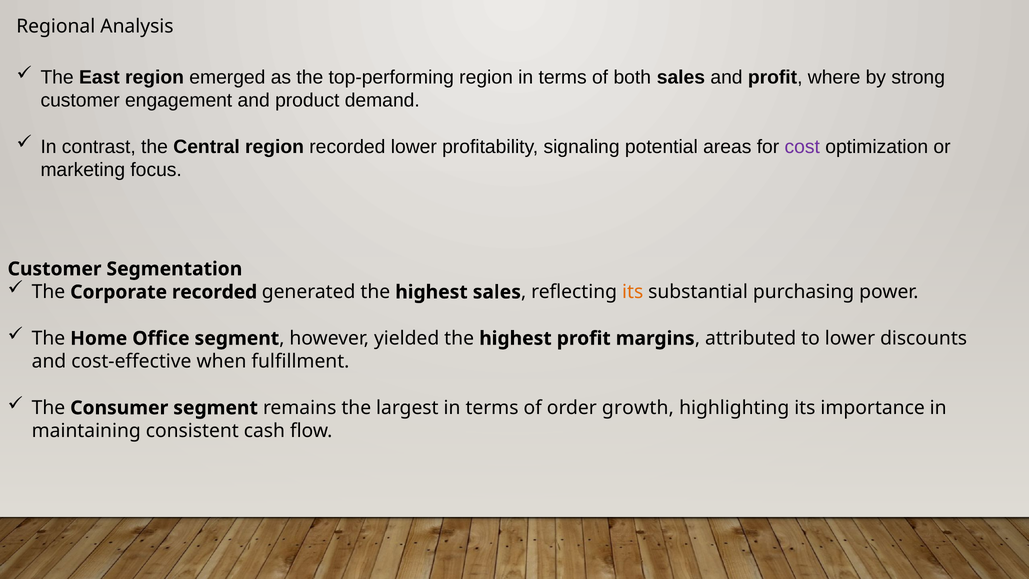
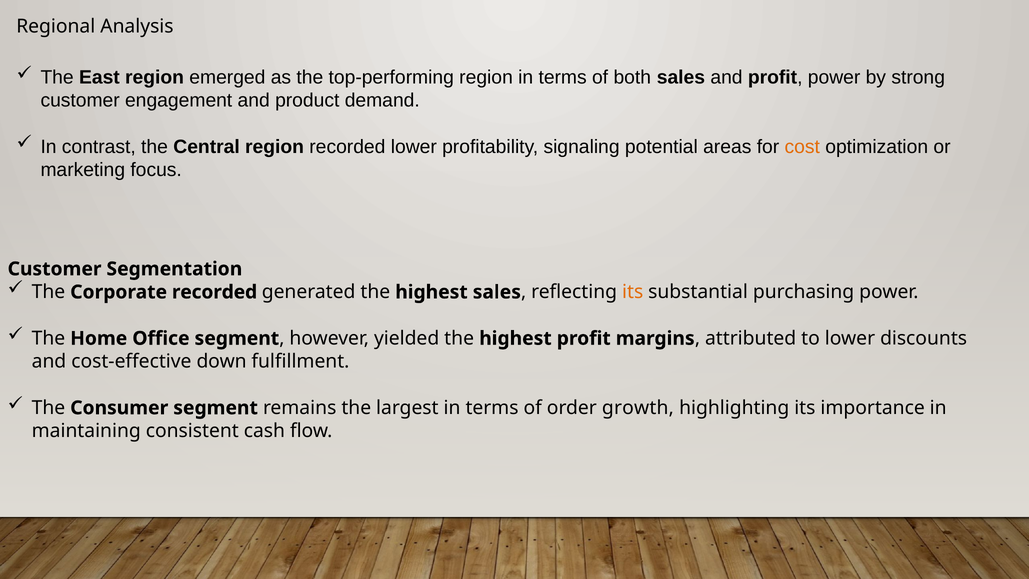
profit where: where -> power
cost colour: purple -> orange
when: when -> down
